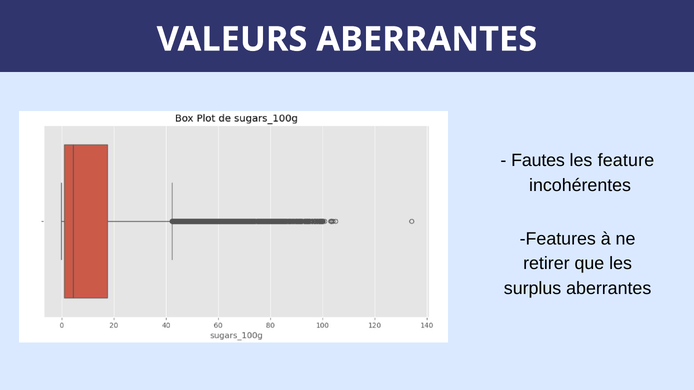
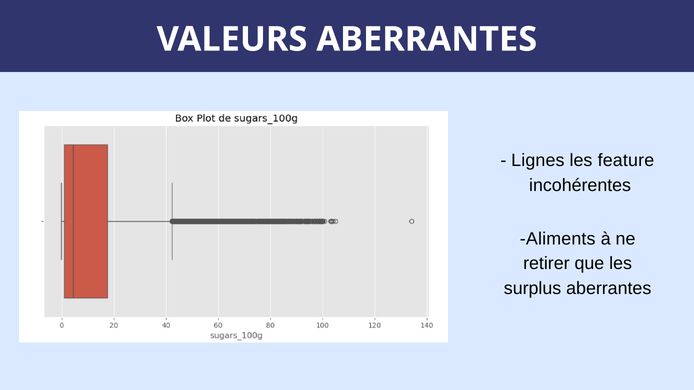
Fautes: Fautes -> Lignes
Features: Features -> Aliments
